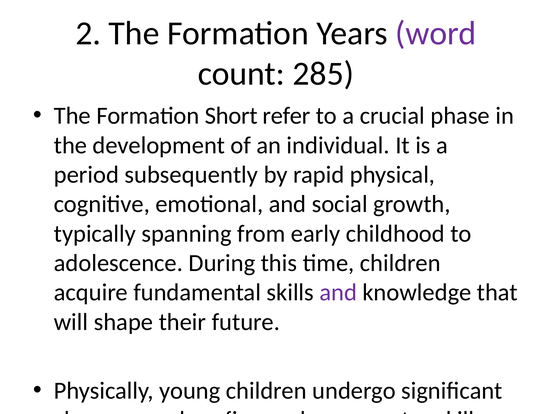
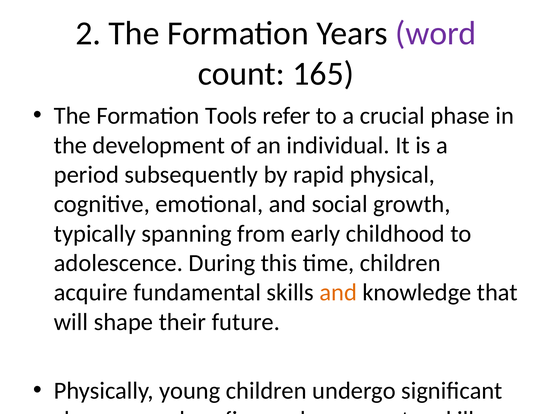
285: 285 -> 165
Short: Short -> Tools
and at (338, 292) colour: purple -> orange
